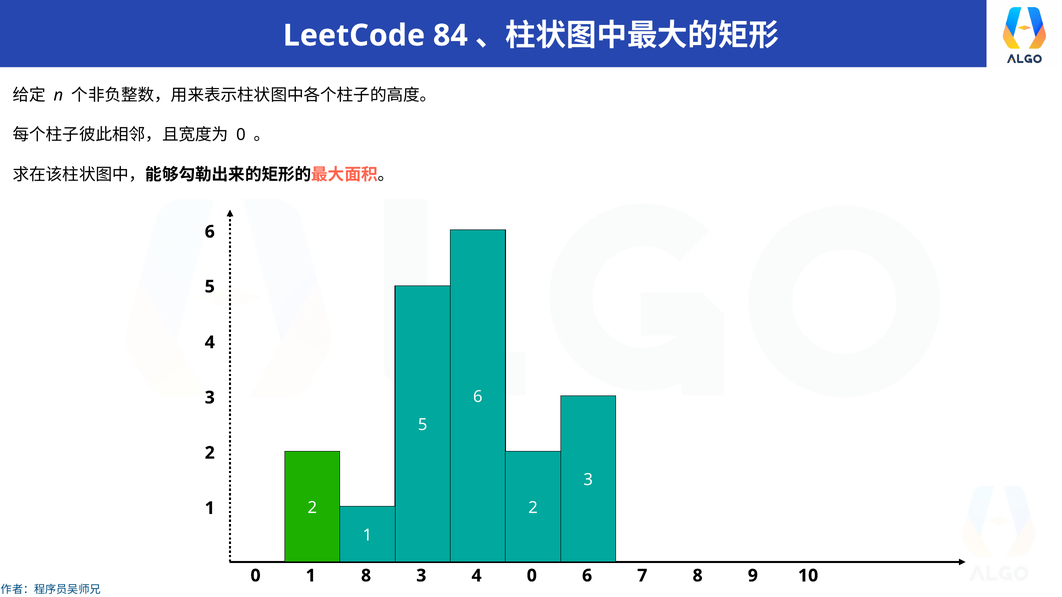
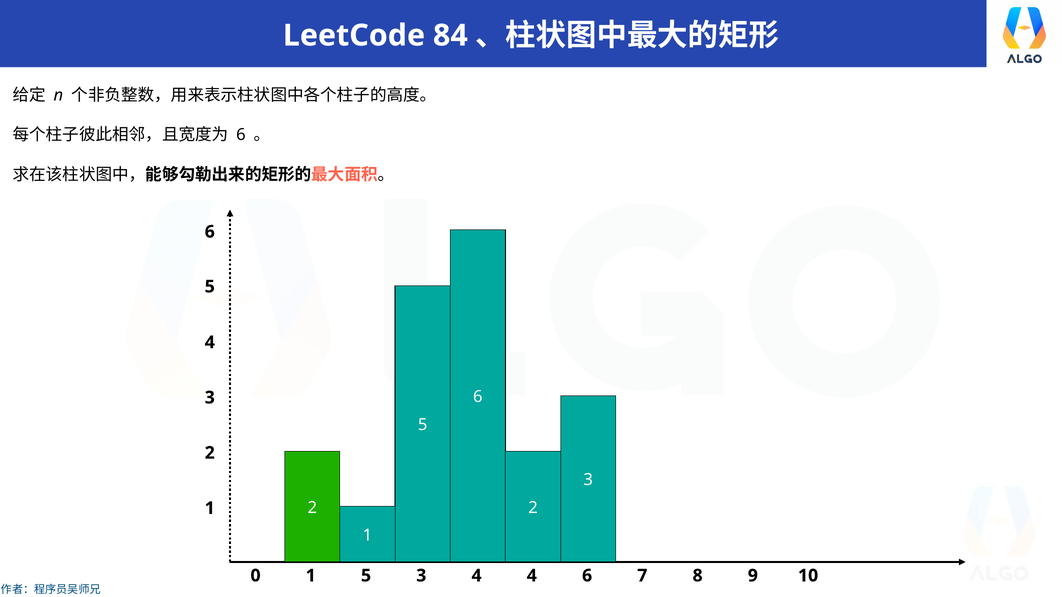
0 at (241, 135): 0 -> 6
0 1 8: 8 -> 5
0 at (532, 576): 0 -> 4
